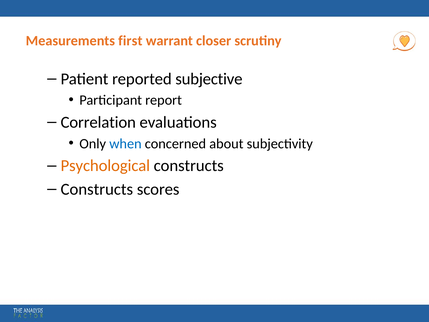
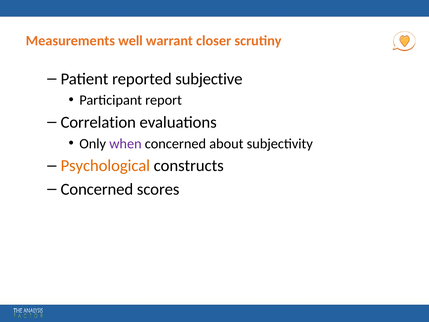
first: first -> well
when colour: blue -> purple
Constructs at (97, 189): Constructs -> Concerned
